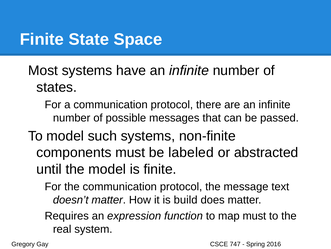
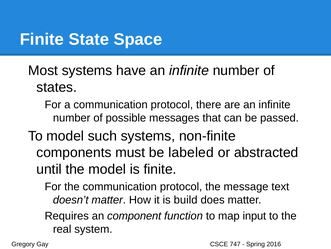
expression: expression -> component
map must: must -> input
